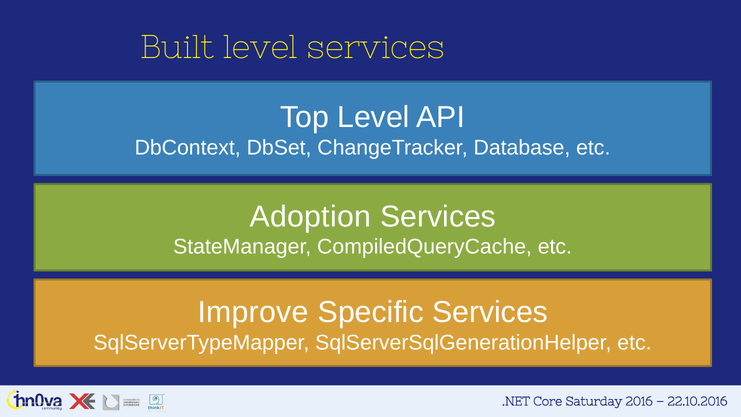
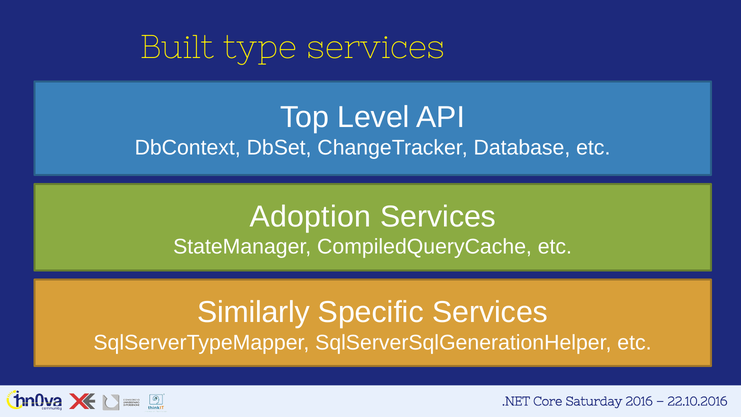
Built level: level -> type
Improve: Improve -> Similarly
